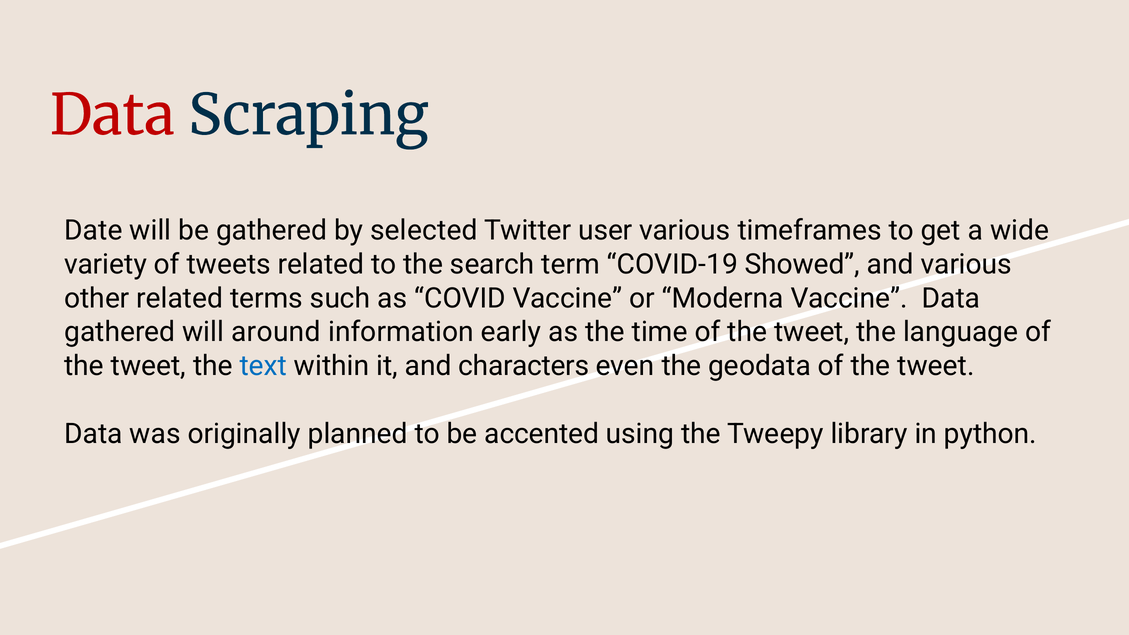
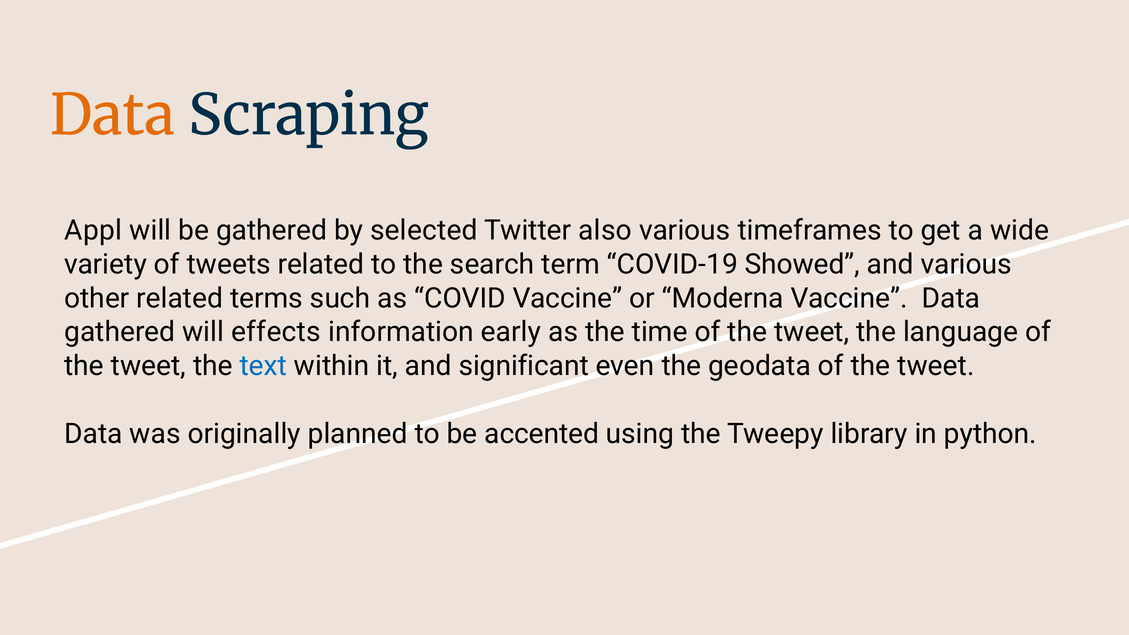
Data at (112, 116) colour: red -> orange
Date: Date -> Appl
user: user -> also
around: around -> effects
characters: characters -> significant
